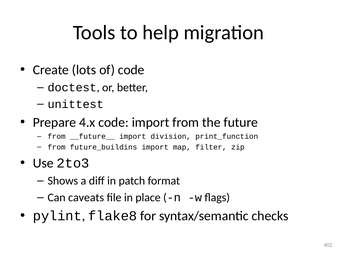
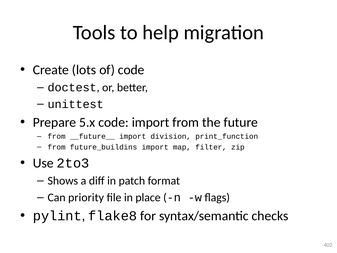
4.x: 4.x -> 5.x
caveats: caveats -> priority
